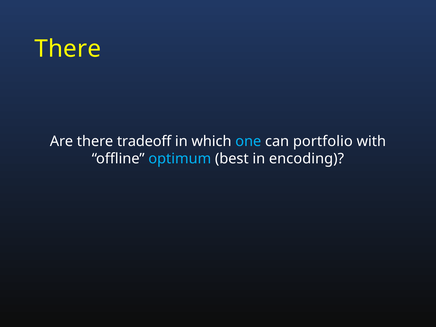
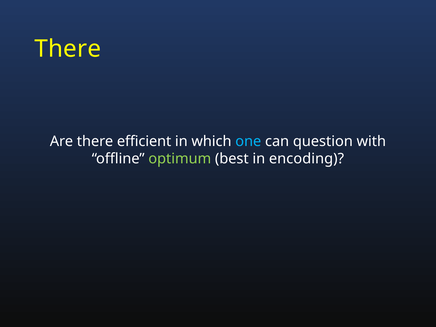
tradeoff: tradeoff -> efficient
portfolio: portfolio -> question
optimum colour: light blue -> light green
